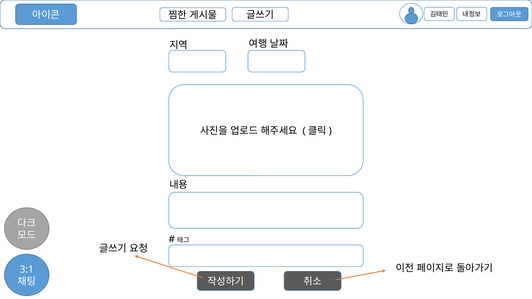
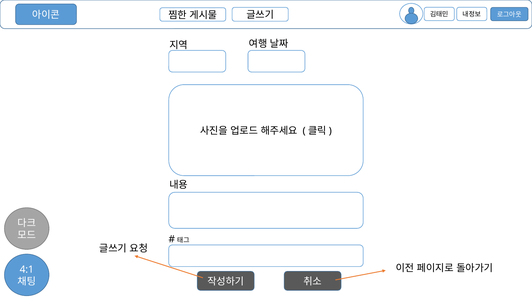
3:1: 3:1 -> 4:1
